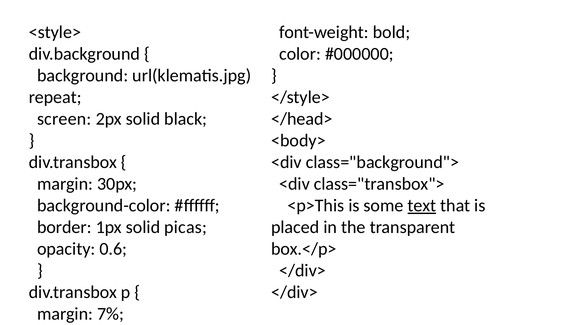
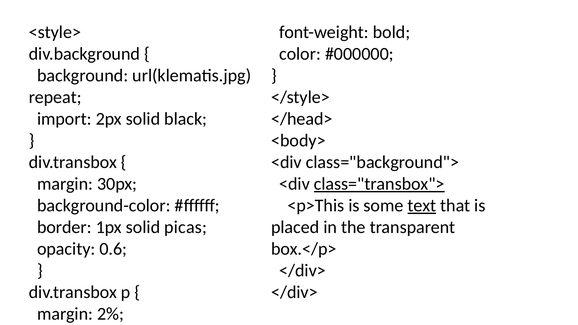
screen: screen -> import
class="transbox"> underline: none -> present
7%: 7% -> 2%
